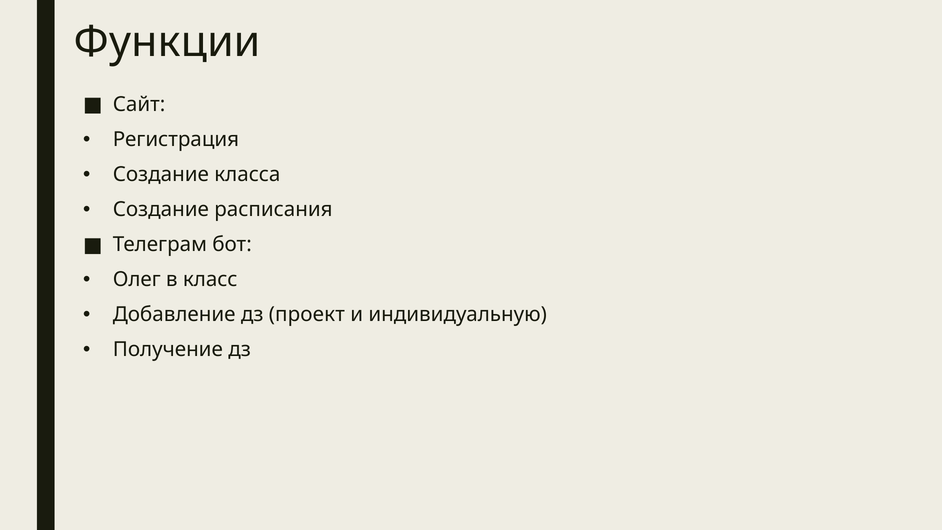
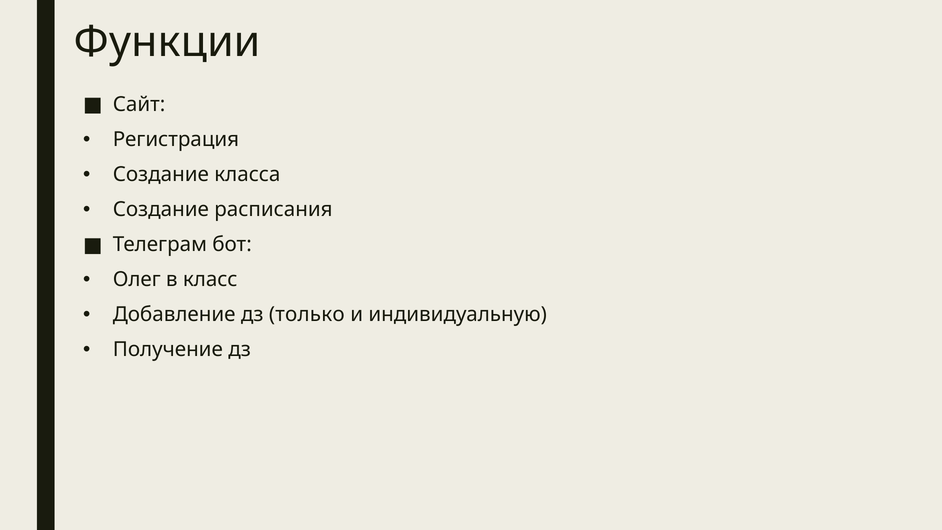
проект: проект -> только
